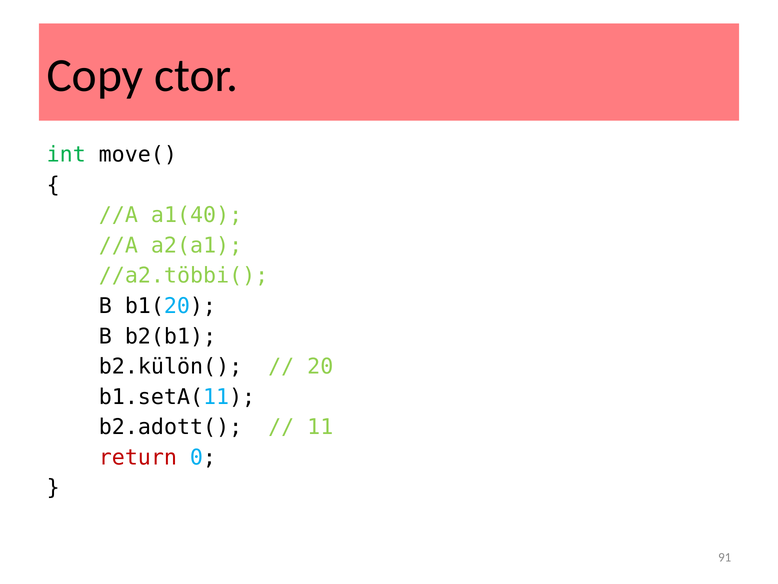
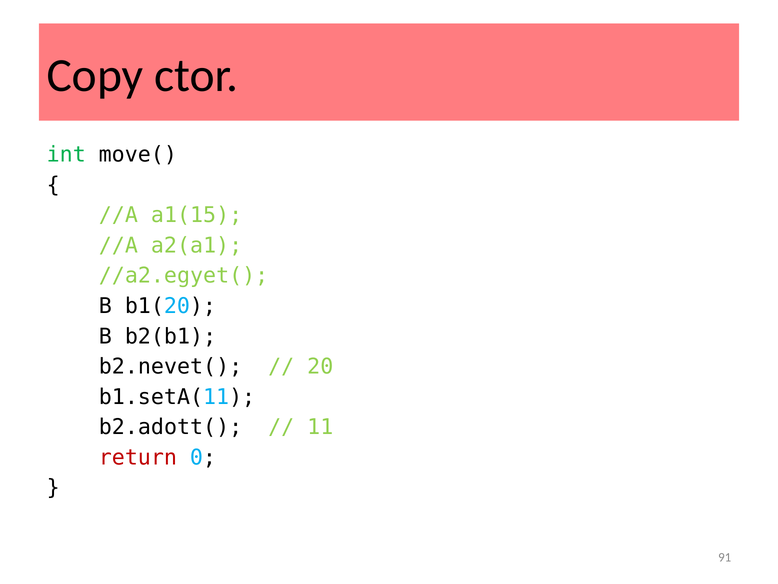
a1(40: a1(40 -> a1(15
//a2.többi(: //a2.többi( -> //a2.egyet(
b2.külön(: b2.külön( -> b2.nevet(
